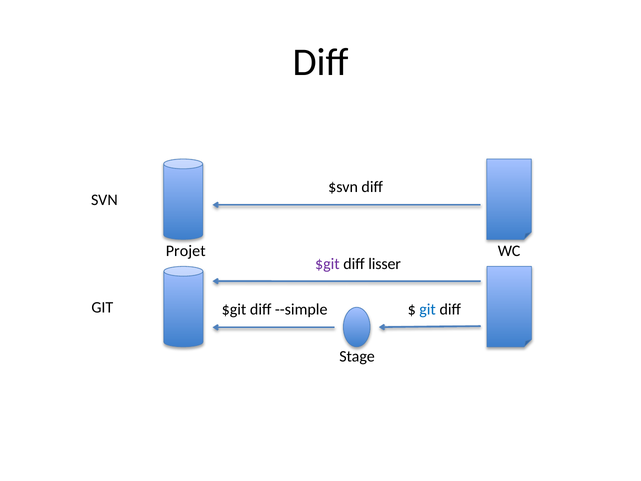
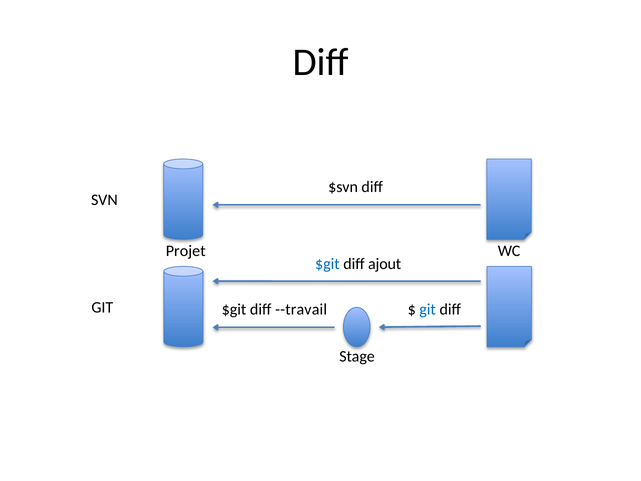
$git at (327, 264) colour: purple -> blue
lisser: lisser -> ajout
--simple: --simple -> --travail
